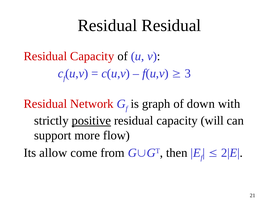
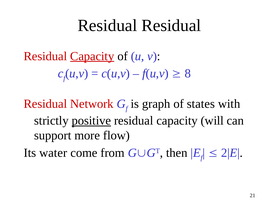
Capacity at (92, 56) underline: none -> present
3: 3 -> 8
down: down -> states
allow: allow -> water
